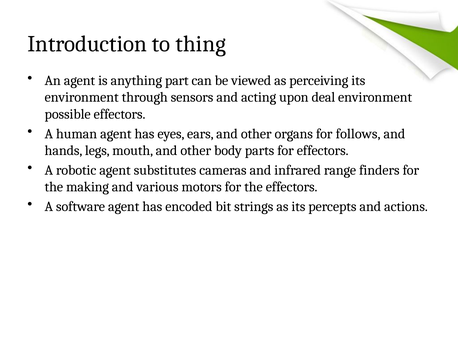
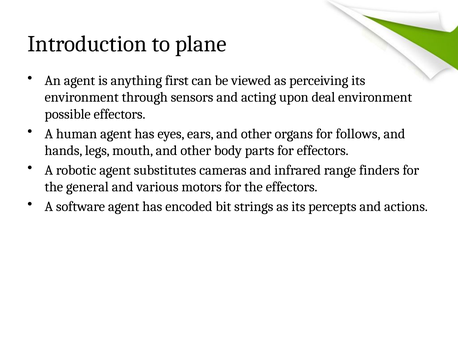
thing: thing -> plane
part: part -> first
making: making -> general
